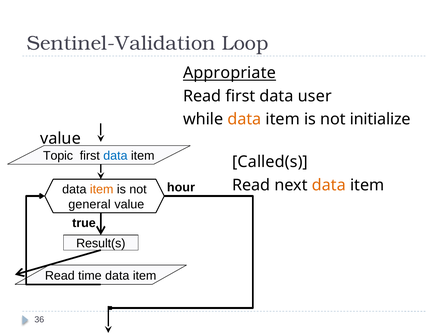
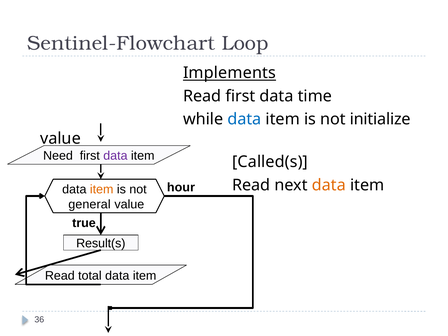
Sentinel-Validation: Sentinel-Validation -> Sentinel-Flowchart
Appropriate: Appropriate -> Implements
user: user -> time
data at (244, 119) colour: orange -> blue
Topic: Topic -> Need
data at (115, 156) colour: blue -> purple
time: time -> total
